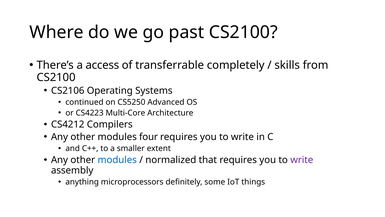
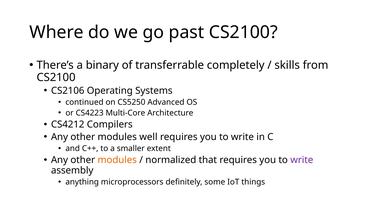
access: access -> binary
four: four -> well
modules at (117, 160) colour: blue -> orange
